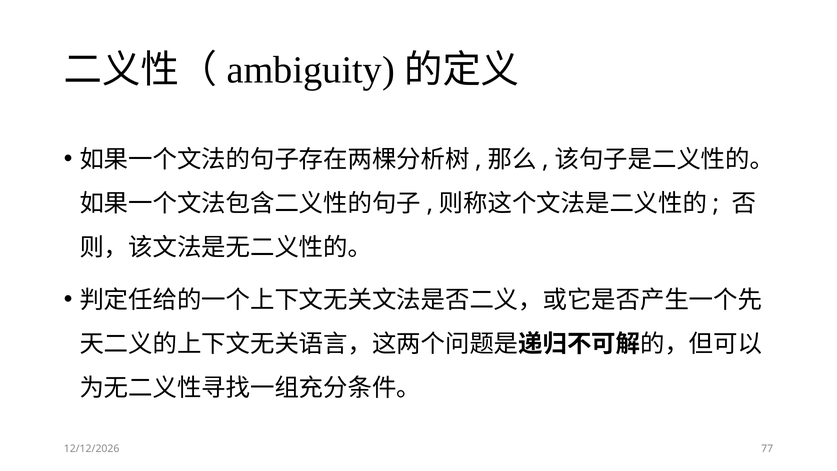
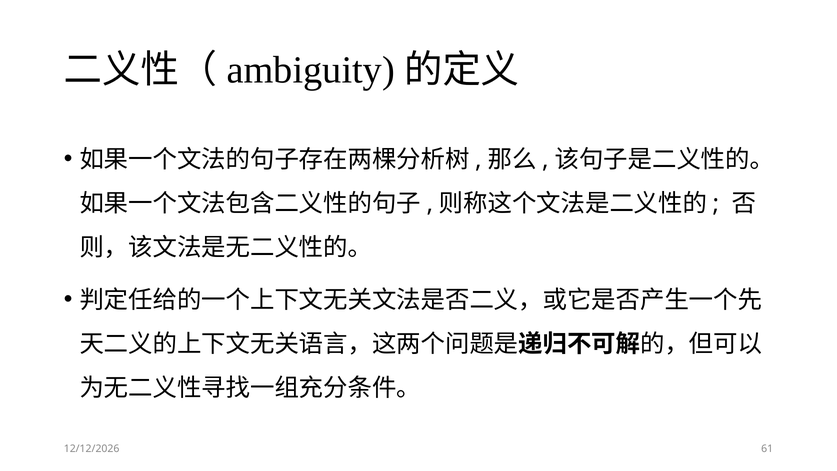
77: 77 -> 61
